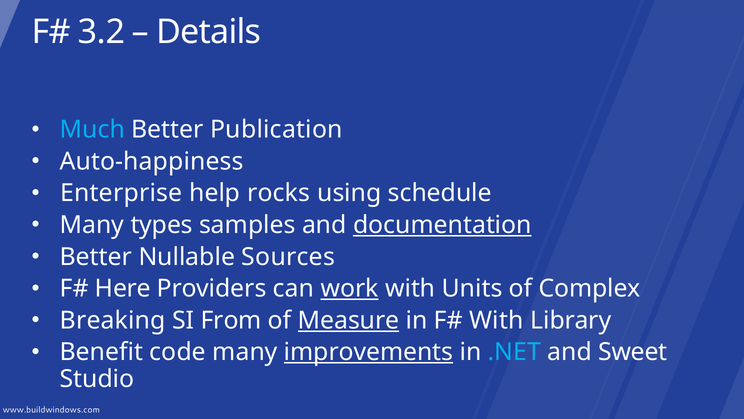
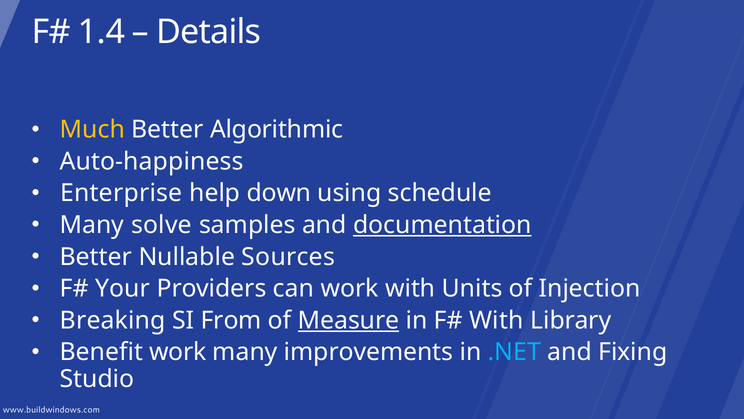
3.2: 3.2 -> 1.4
Much colour: light blue -> yellow
Publication: Publication -> Algorithmic
rocks: rocks -> down
types: types -> solve
Here: Here -> Your
work at (350, 288) underline: present -> none
Complex: Complex -> Injection
Benefit code: code -> work
improvements underline: present -> none
Sweet: Sweet -> Fixing
